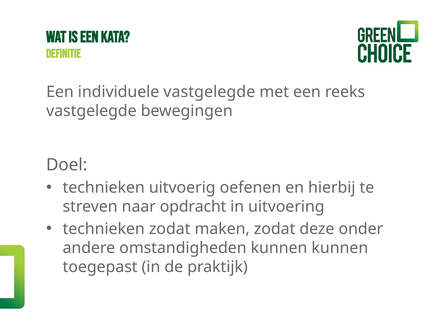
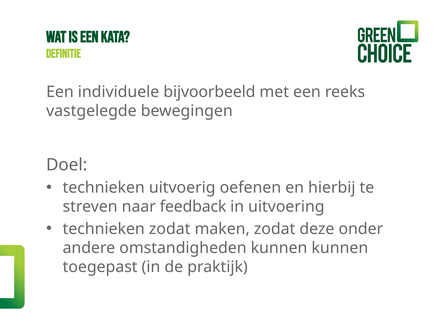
individuele vastgelegde: vastgelegde -> bijvoorbeeld
opdracht: opdracht -> feedback
